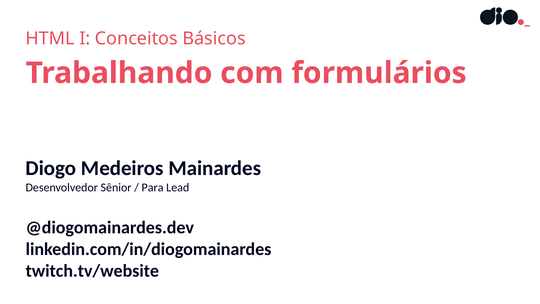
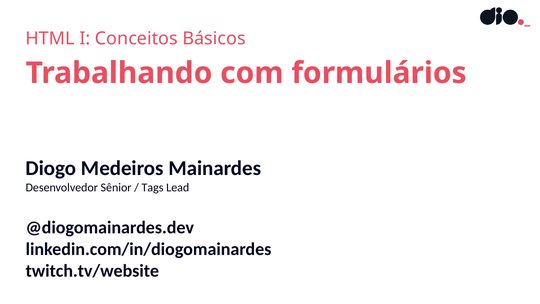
Para: Para -> Tags
